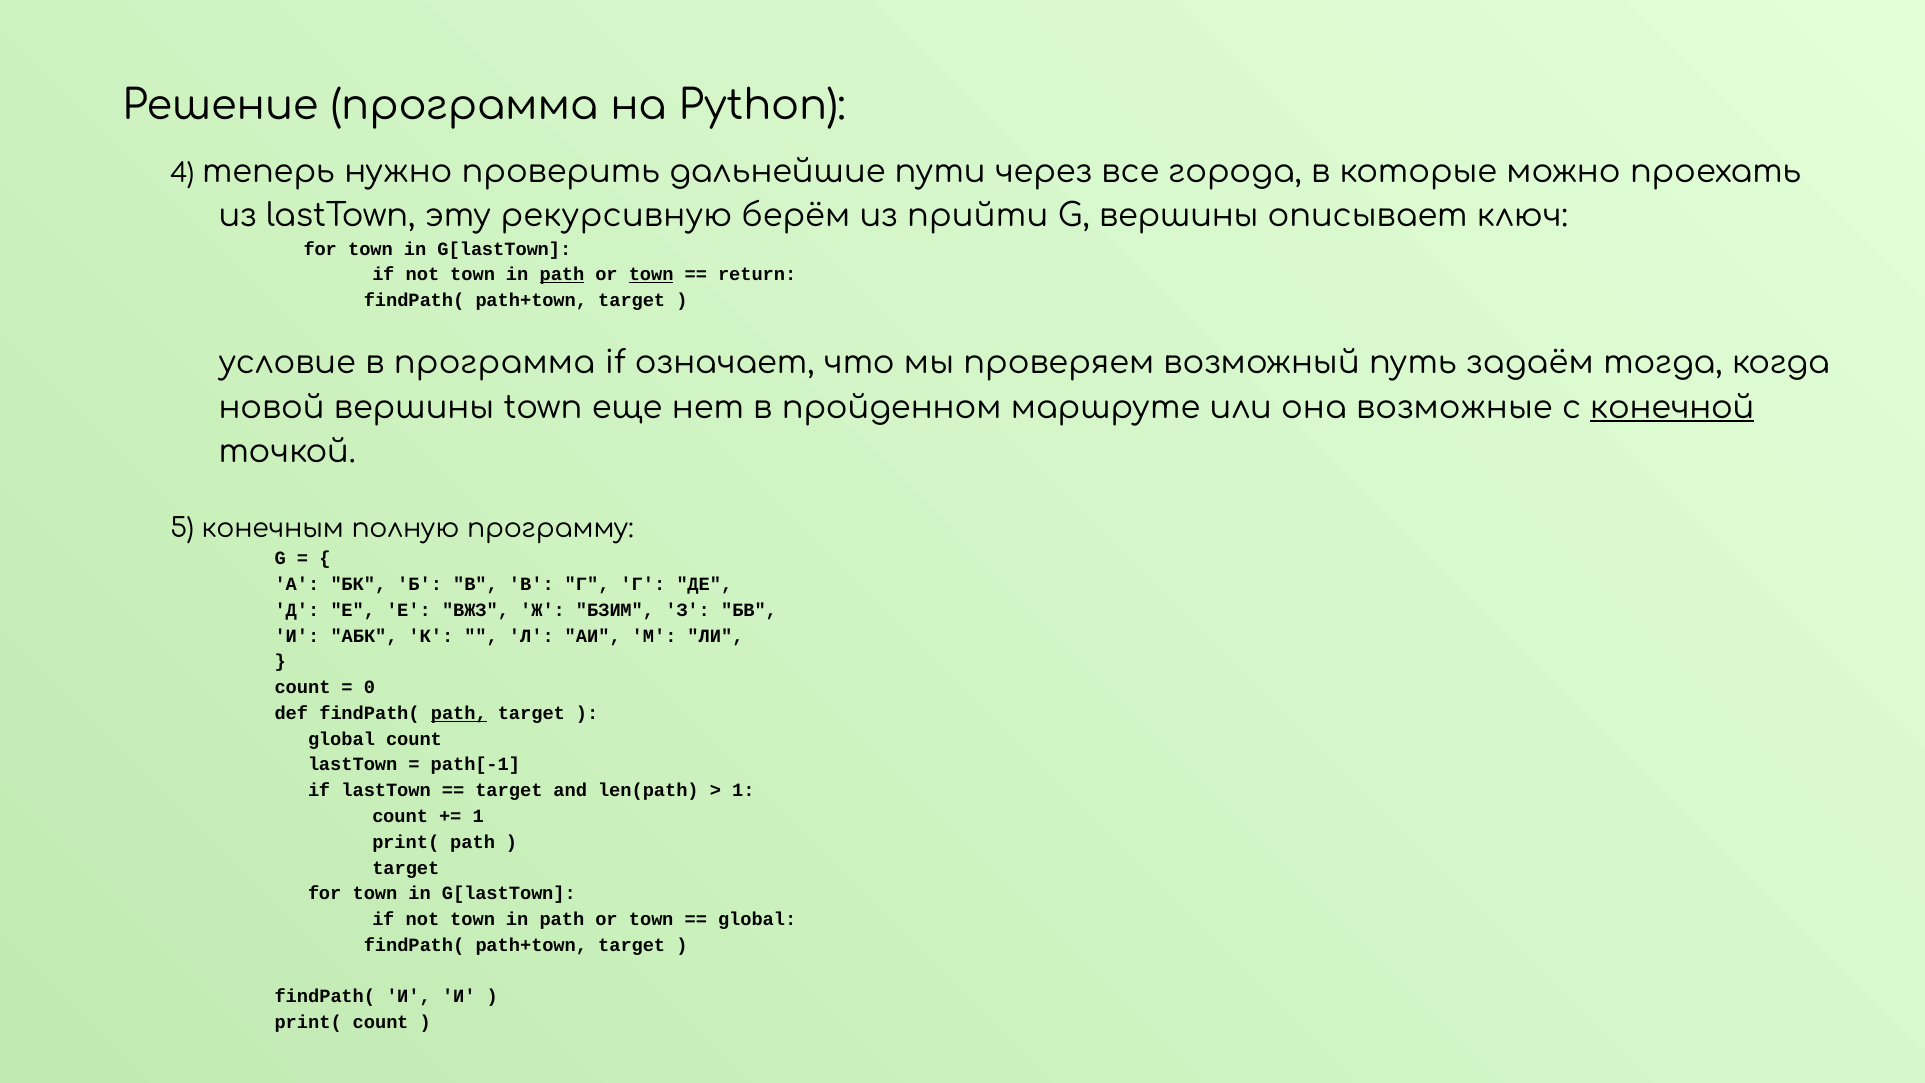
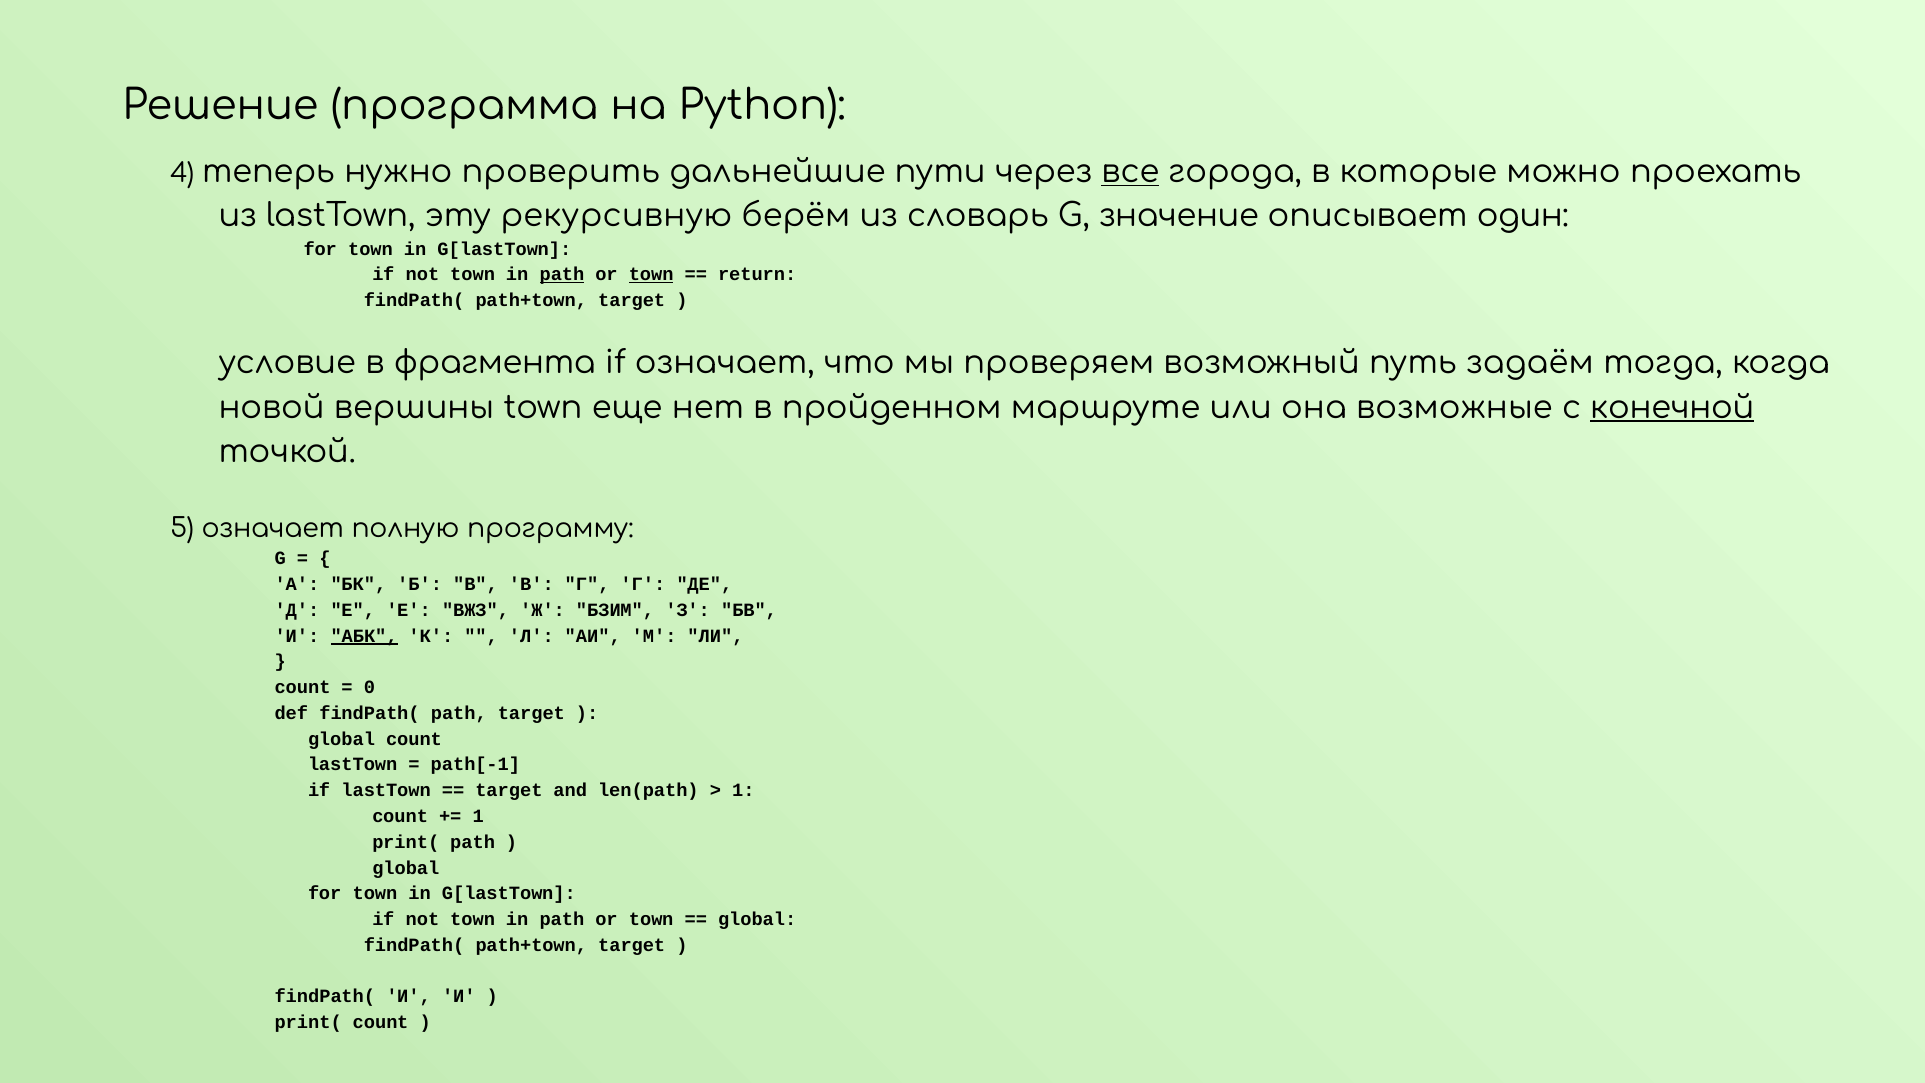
все underline: none -> present
прийти: прийти -> словарь
G вершины: вершины -> значение
ключ: ключ -> один
в программа: программа -> фрагмента
5 конечным: конечным -> означает
АБК underline: none -> present
path at (459, 713) underline: present -> none
target at (406, 868): target -> global
